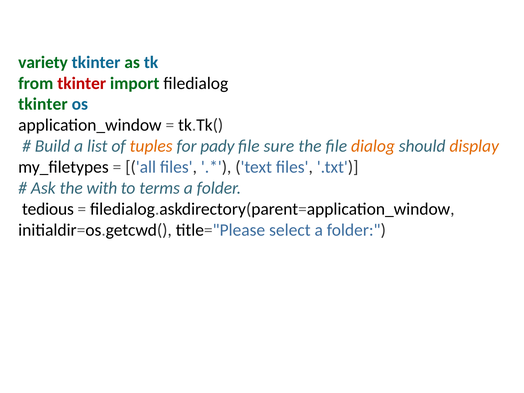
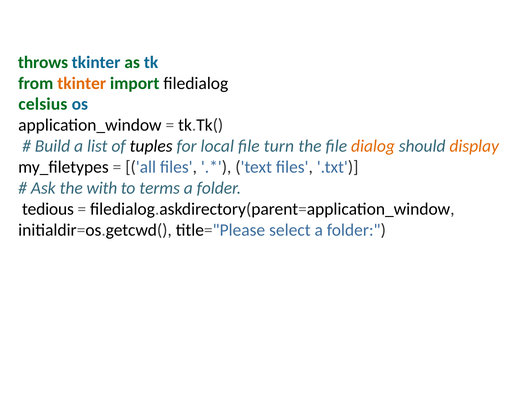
variety: variety -> throws
tkinter at (82, 83) colour: red -> orange
tkinter at (43, 104): tkinter -> celsius
tuples colour: orange -> black
pady: pady -> local
sure: sure -> turn
